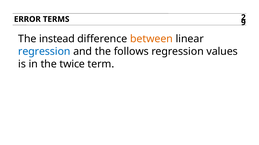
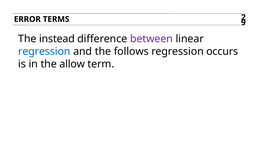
between colour: orange -> purple
values: values -> occurs
twice: twice -> allow
